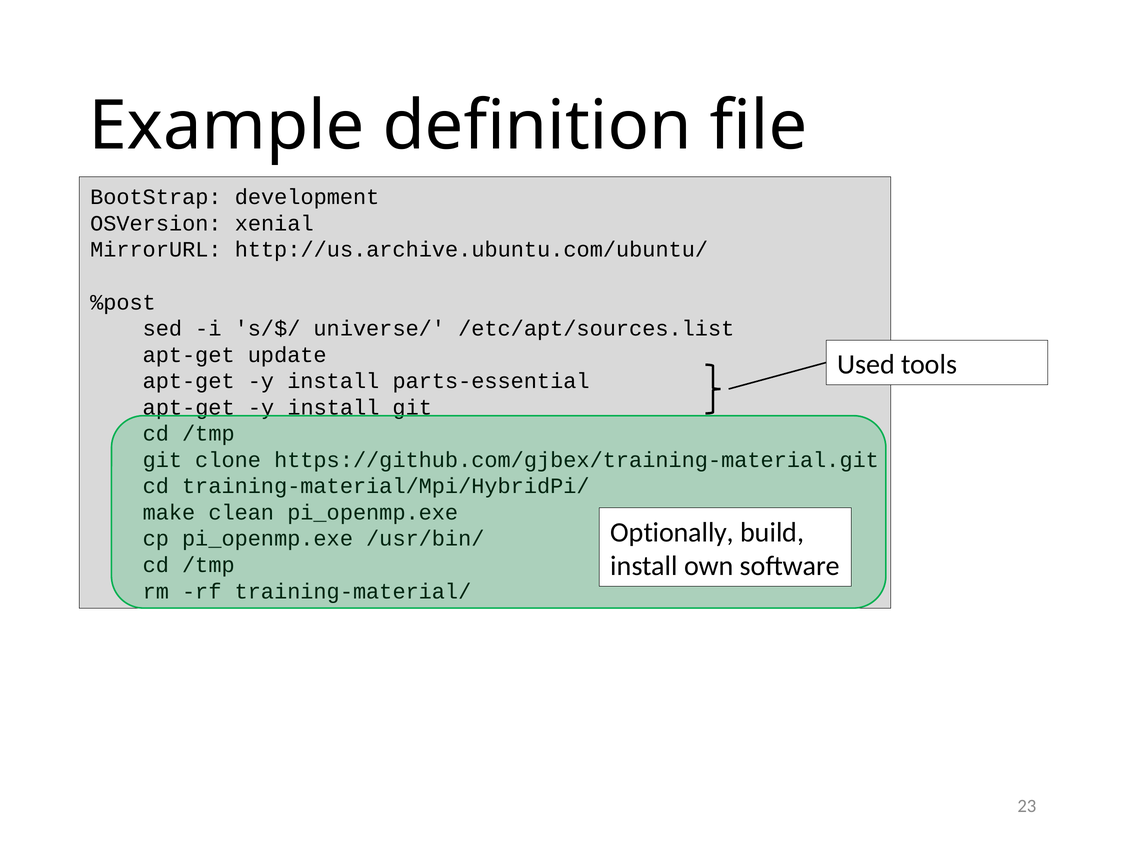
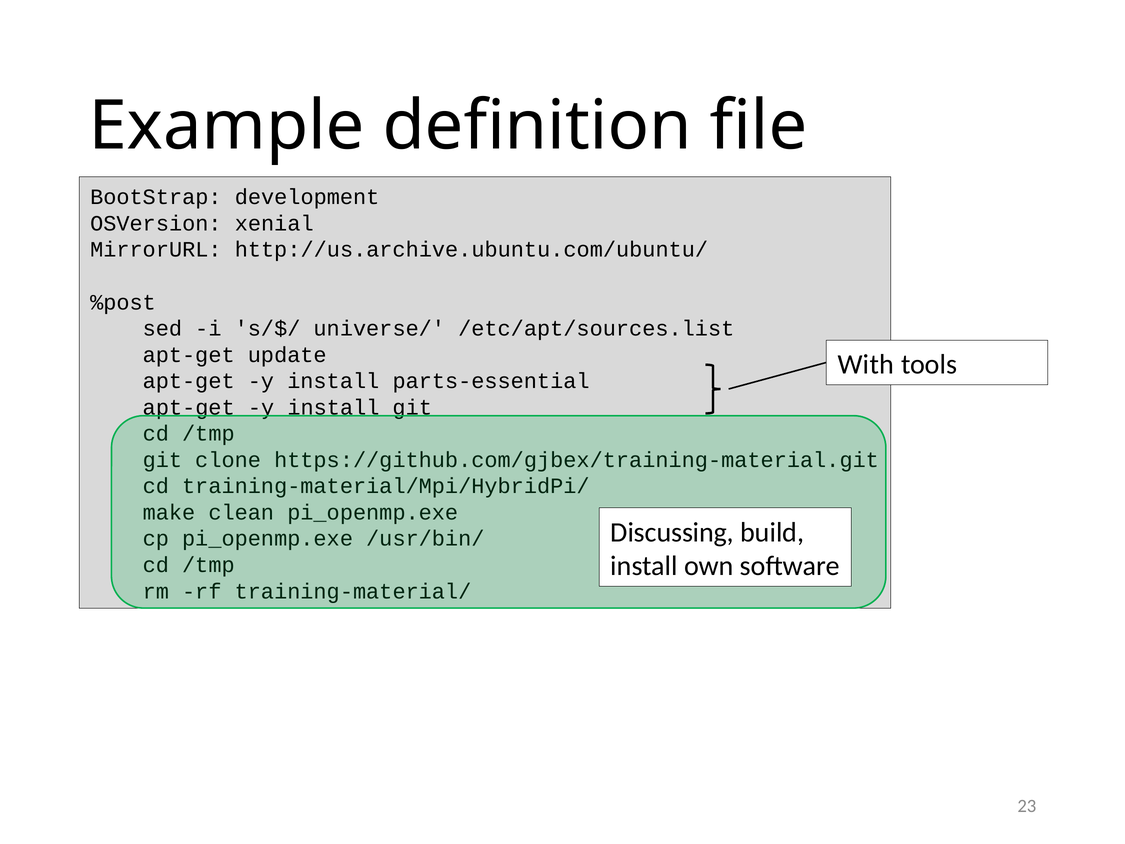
Used: Used -> With
Optionally: Optionally -> Discussing
